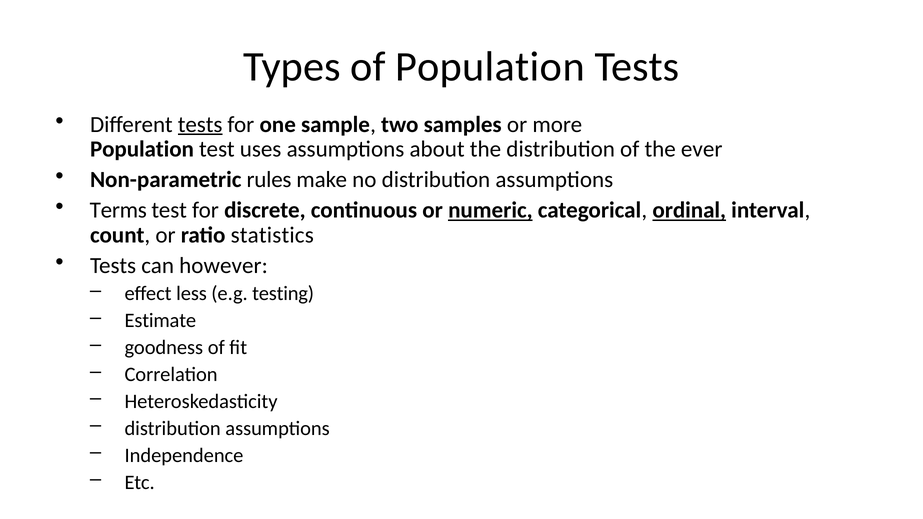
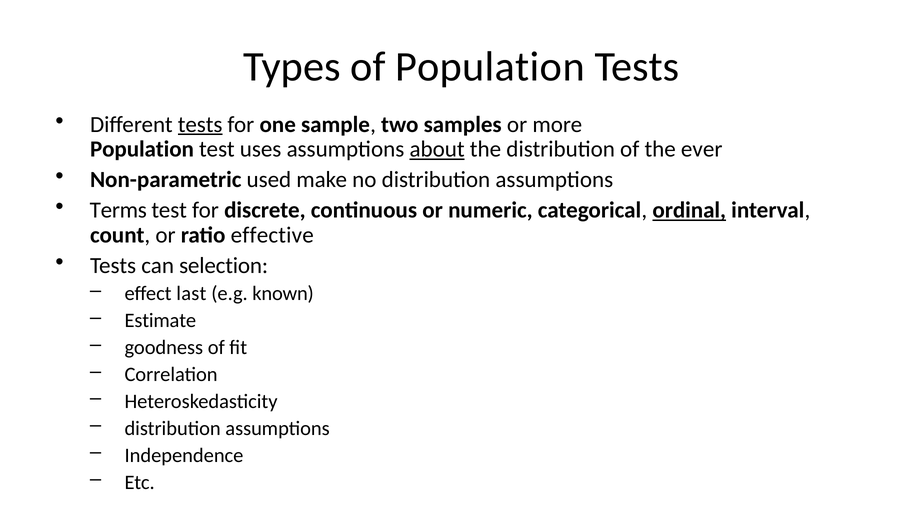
about underline: none -> present
rules: rules -> used
numeric underline: present -> none
statistics: statistics -> effective
however: however -> selection
less: less -> last
testing: testing -> known
